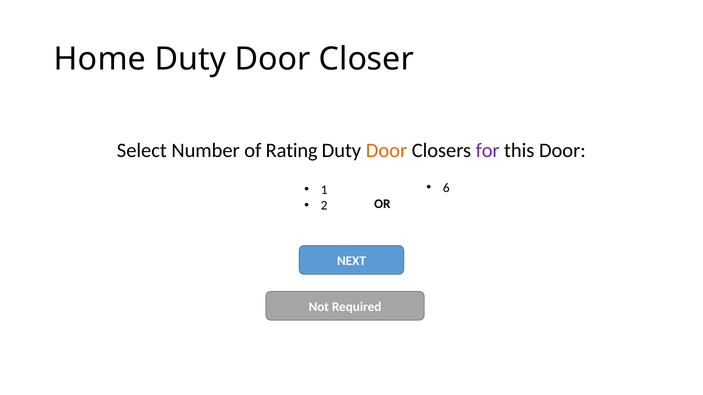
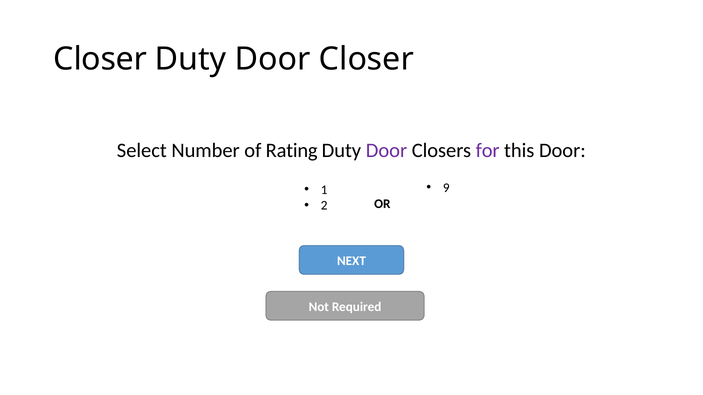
Home at (100, 59): Home -> Closer
Door at (386, 151) colour: orange -> purple
6: 6 -> 9
